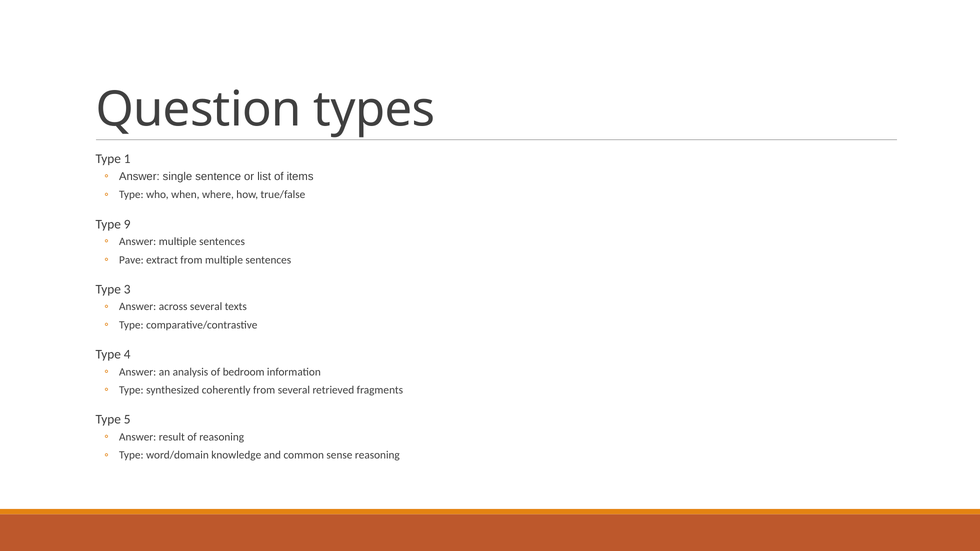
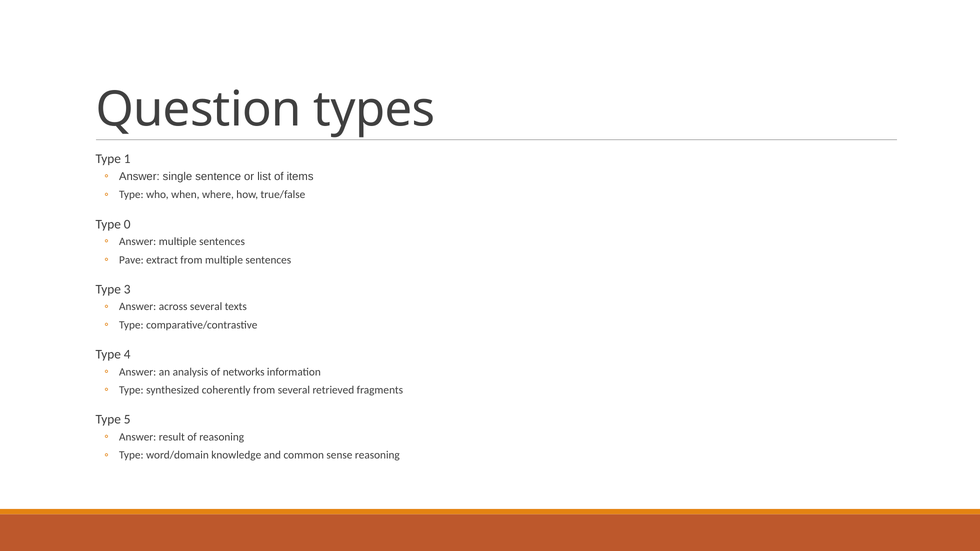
9: 9 -> 0
bedroom: bedroom -> networks
